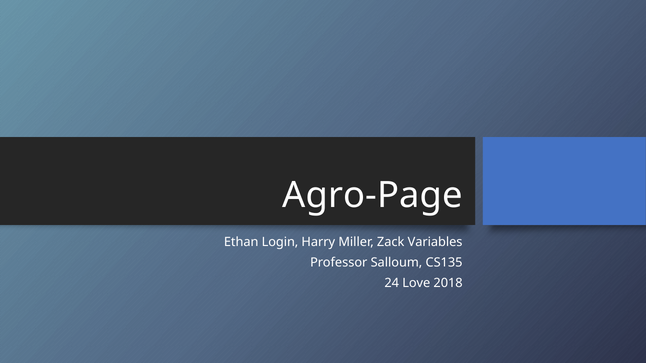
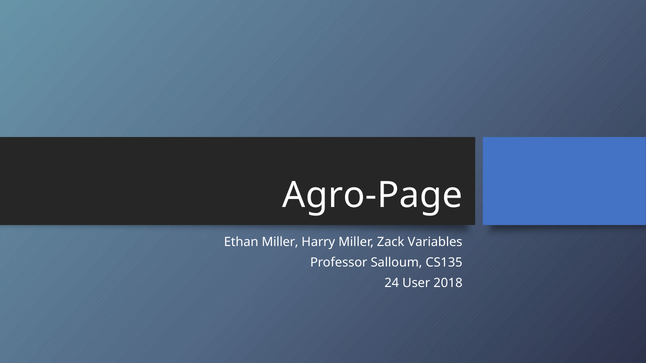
Ethan Login: Login -> Miller
Love: Love -> User
